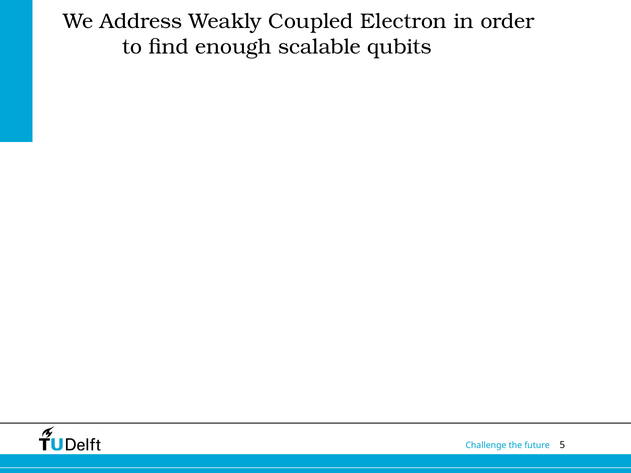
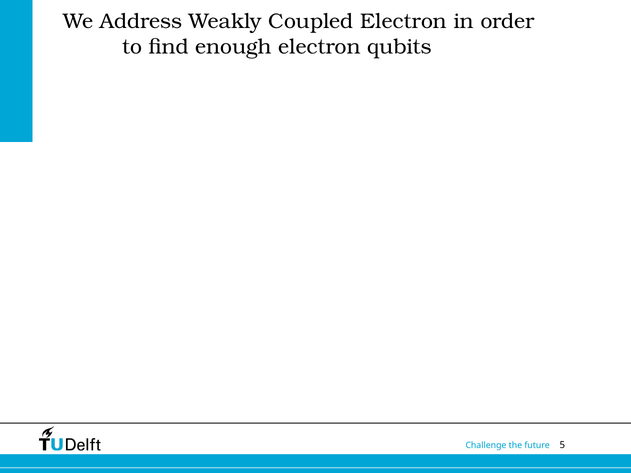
enough scalable: scalable -> electron
